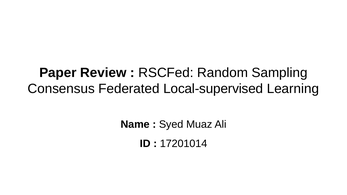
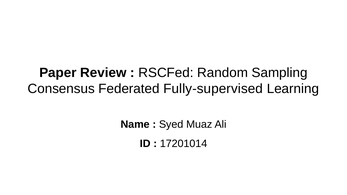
Local-supervised: Local-supervised -> Fully-supervised
